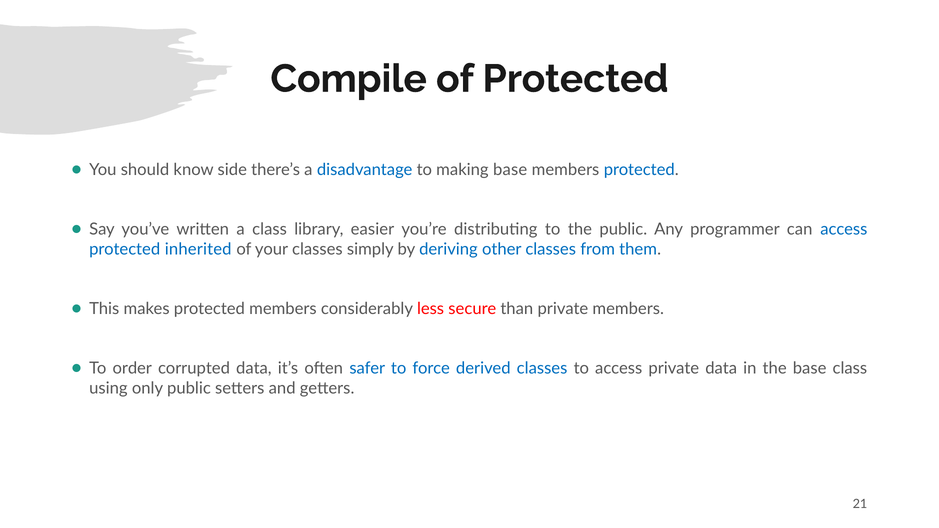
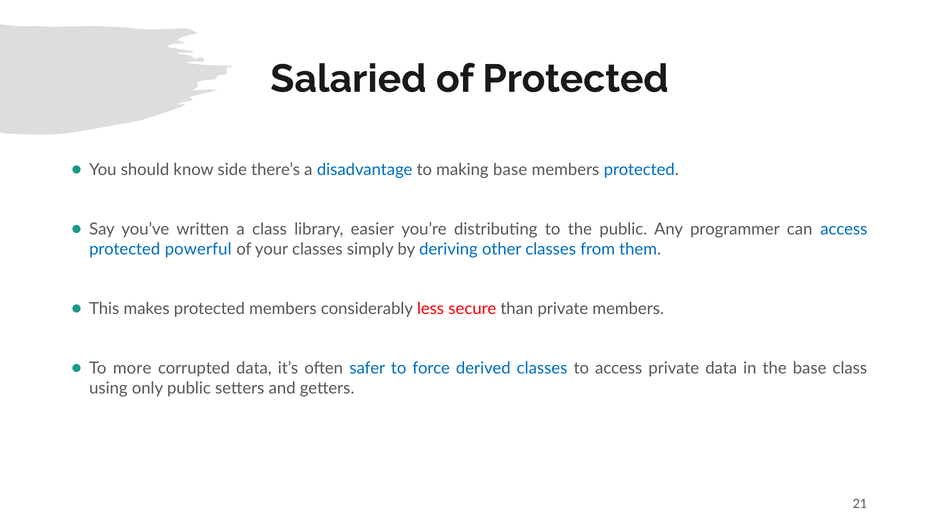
Compile: Compile -> Salaried
inherited: inherited -> powerful
order: order -> more
